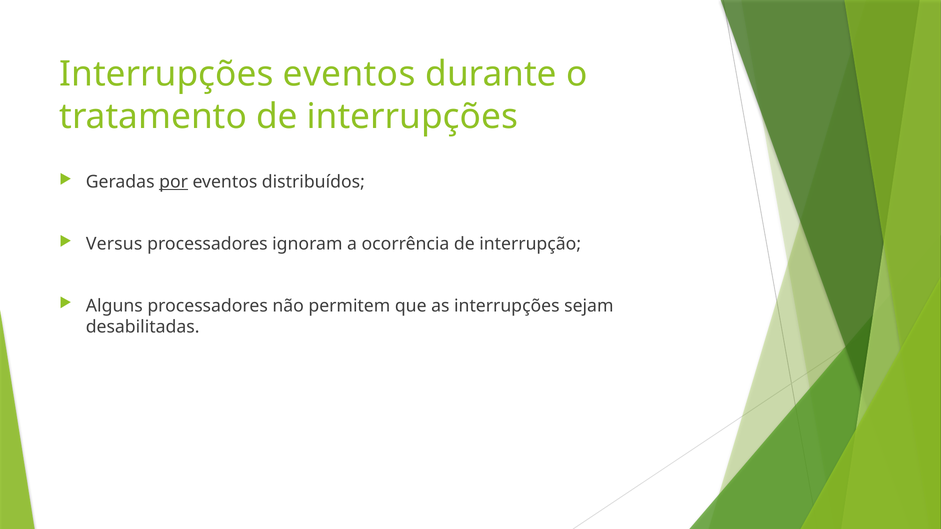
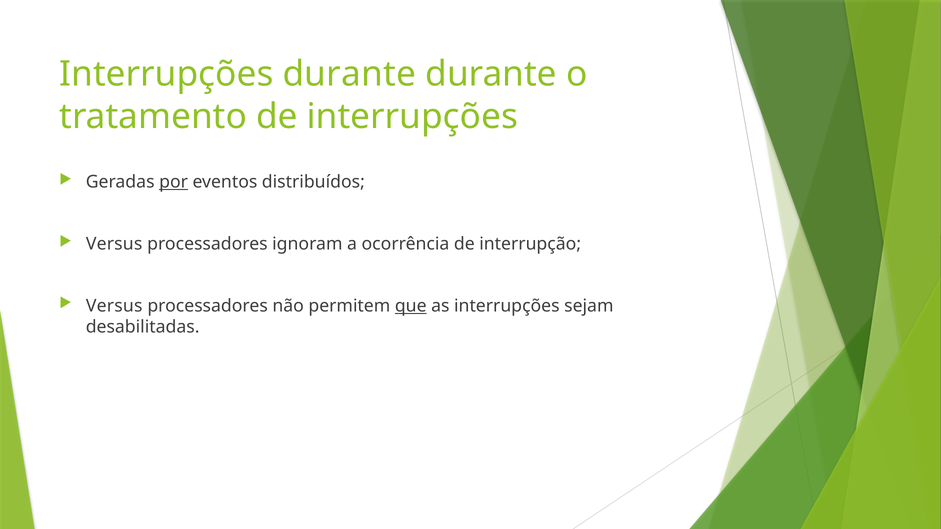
Interrupções eventos: eventos -> durante
Alguns at (114, 306): Alguns -> Versus
que underline: none -> present
